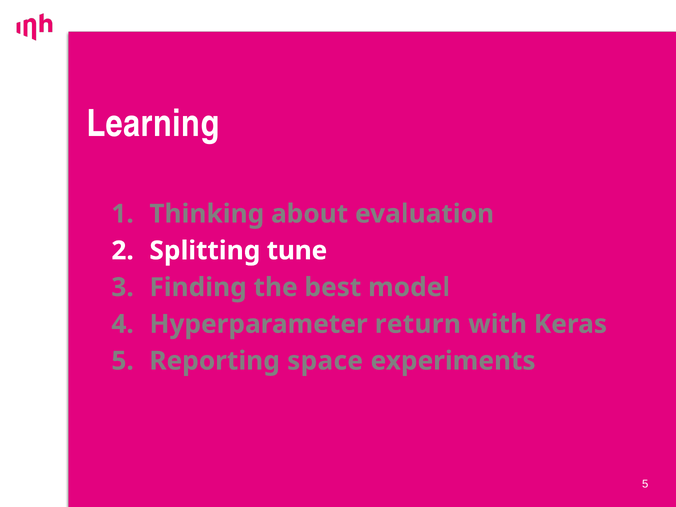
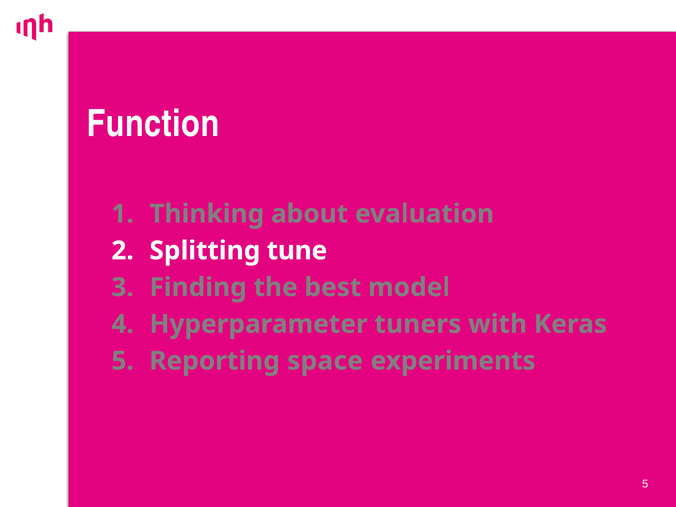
Learning: Learning -> Function
return: return -> tuners
